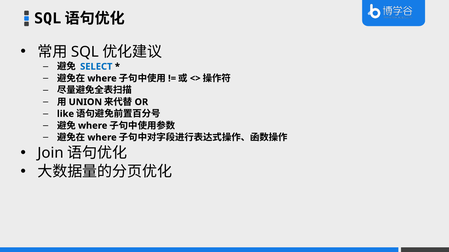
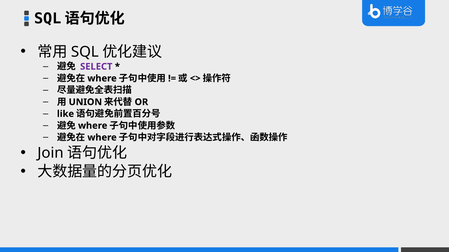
SELECT colour: blue -> purple
